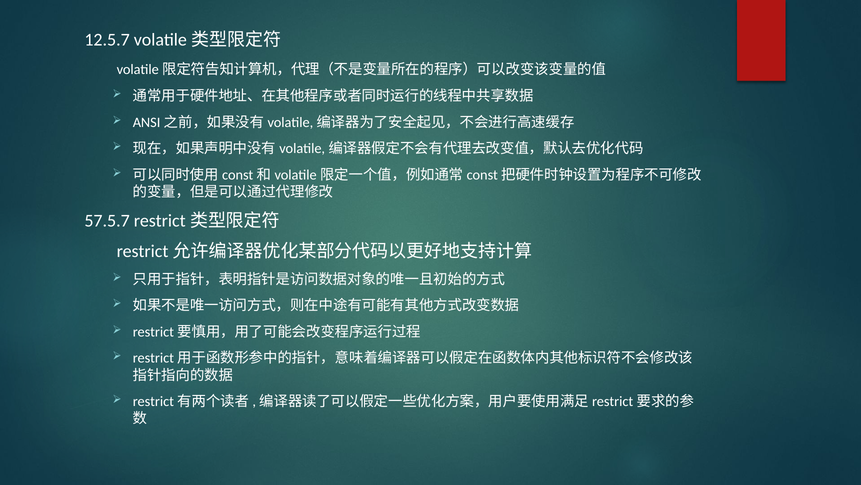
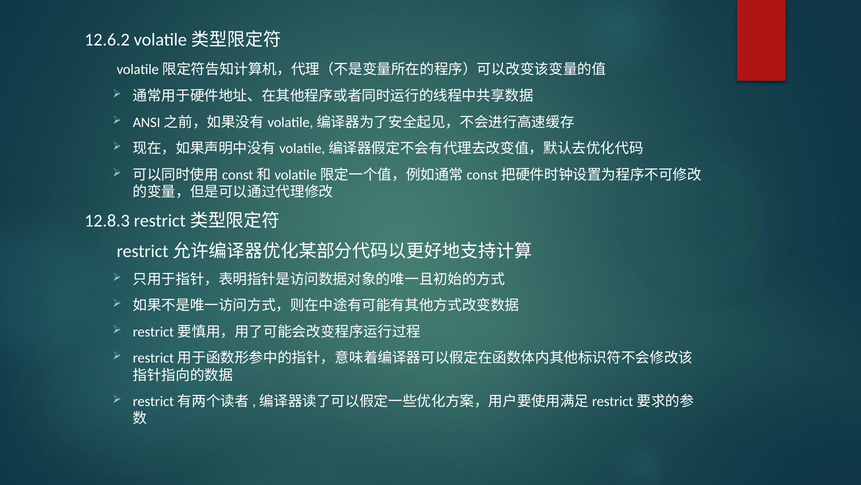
12.5.7: 12.5.7 -> 12.6.2
57.5.7: 57.5.7 -> 12.8.3
